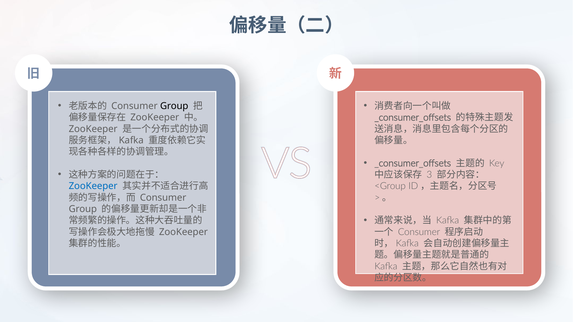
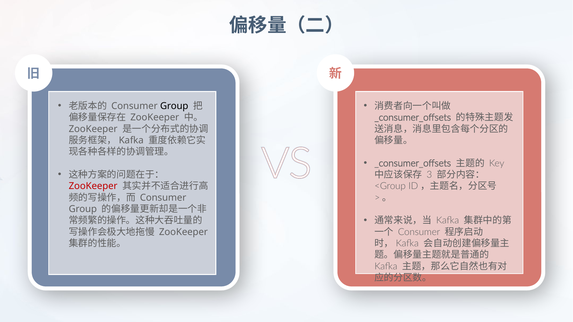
ZooKeeper at (93, 186) colour: blue -> red
